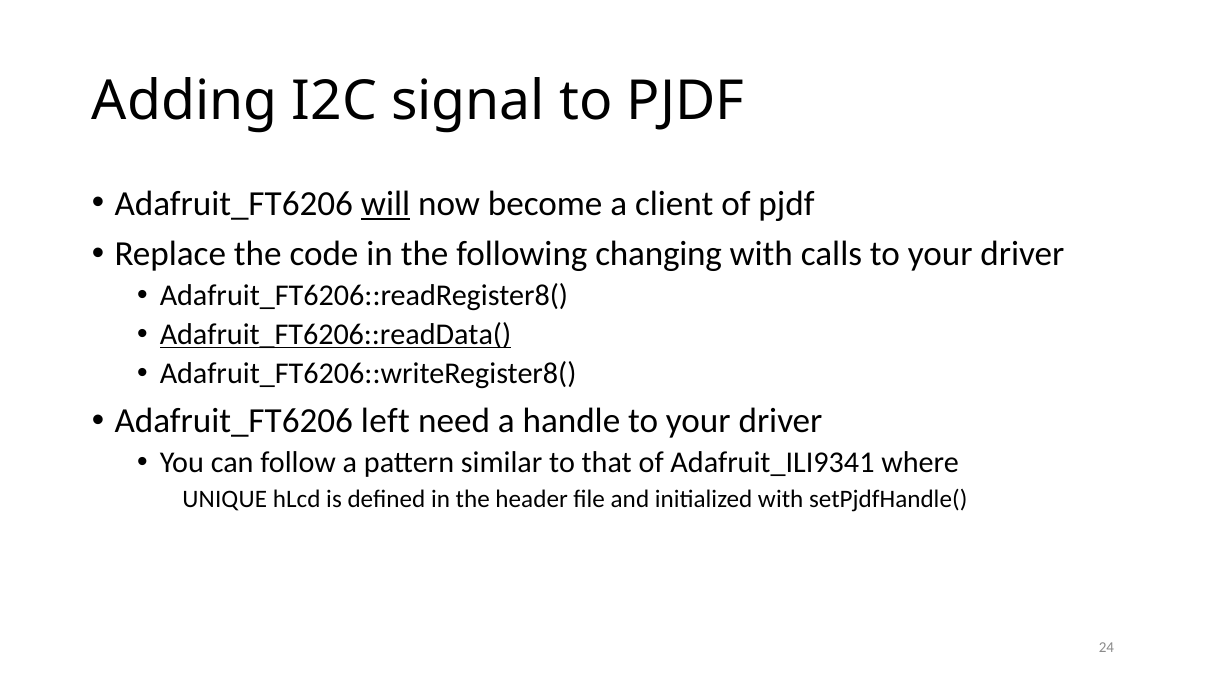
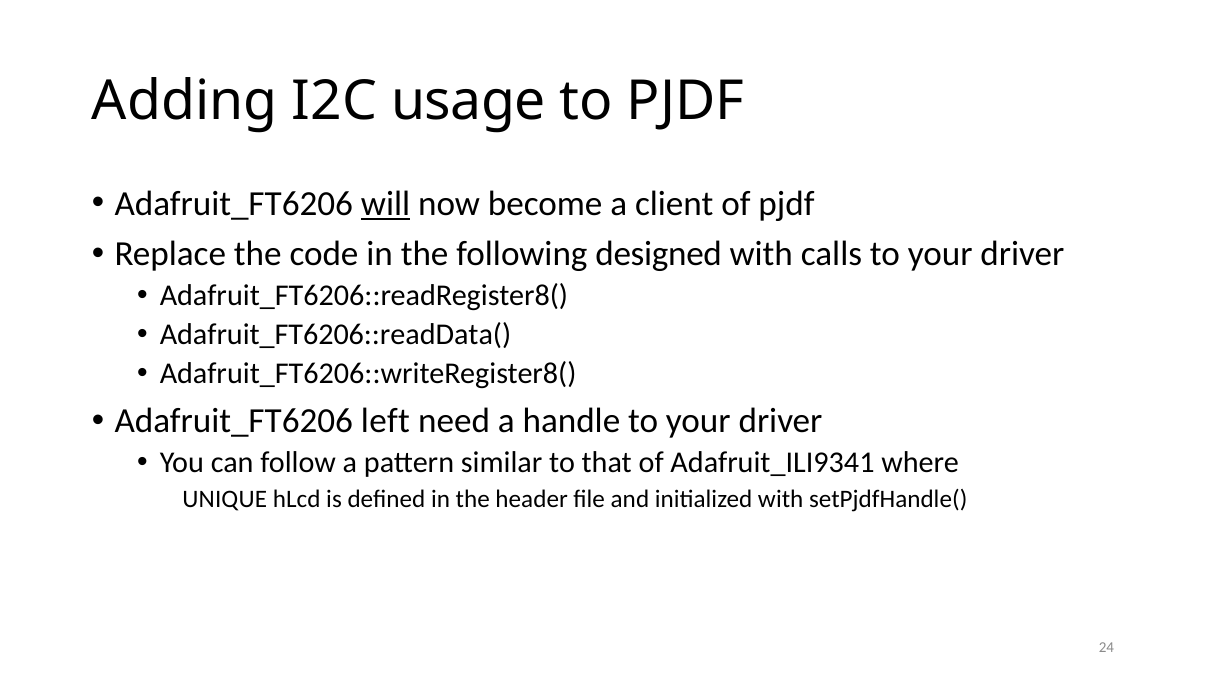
signal: signal -> usage
changing: changing -> designed
Adafruit_FT6206::readData( underline: present -> none
